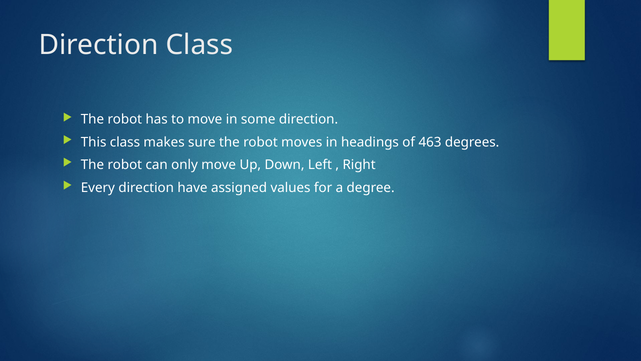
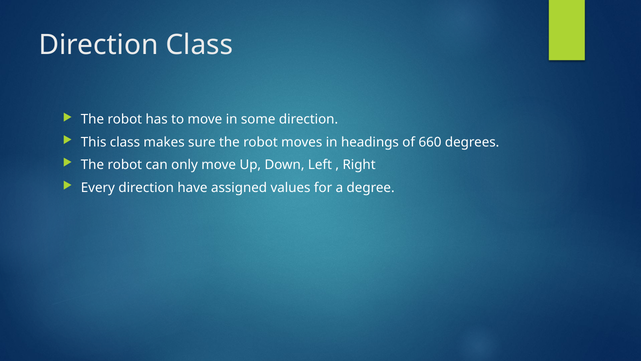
463: 463 -> 660
